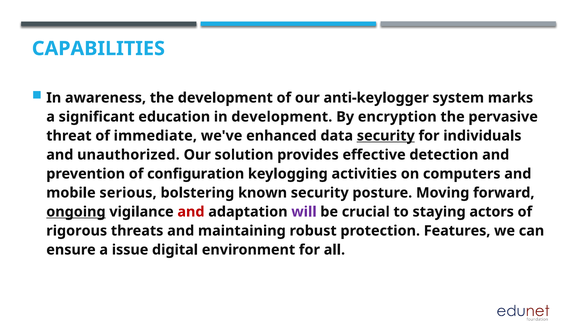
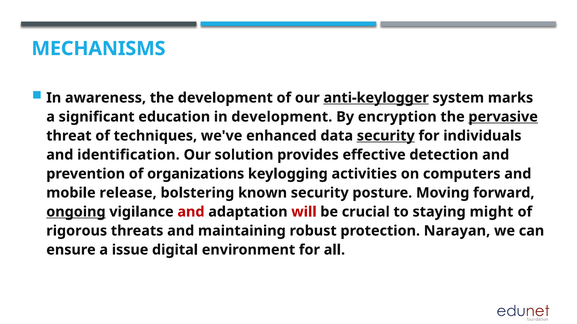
CAPABILITIES: CAPABILITIES -> MECHANISMS
anti-keylogger underline: none -> present
pervasive underline: none -> present
immediate: immediate -> techniques
unauthorized: unauthorized -> identification
configuration: configuration -> organizations
serious: serious -> release
will colour: purple -> red
actors: actors -> might
Features: Features -> Narayan
